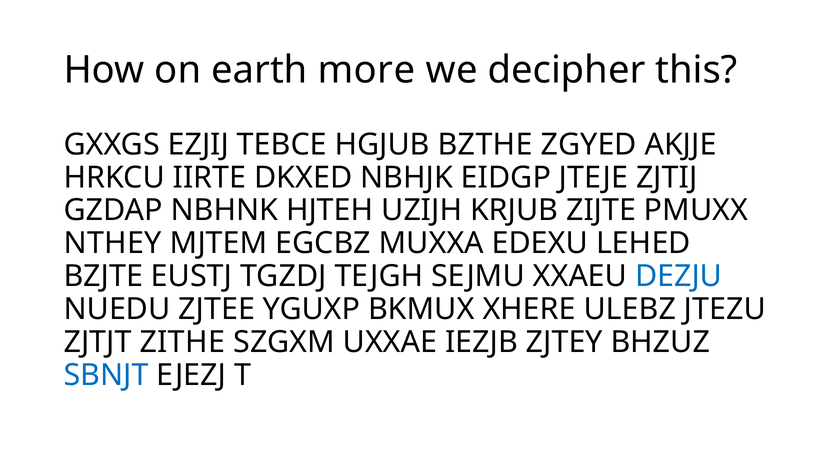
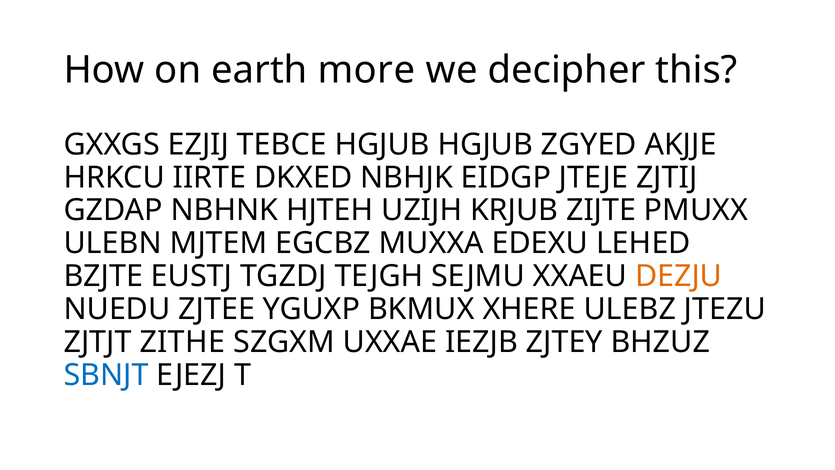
HGJUB BZTHE: BZTHE -> HGJUB
NTHEY: NTHEY -> ULEBN
DEZJU colour: blue -> orange
